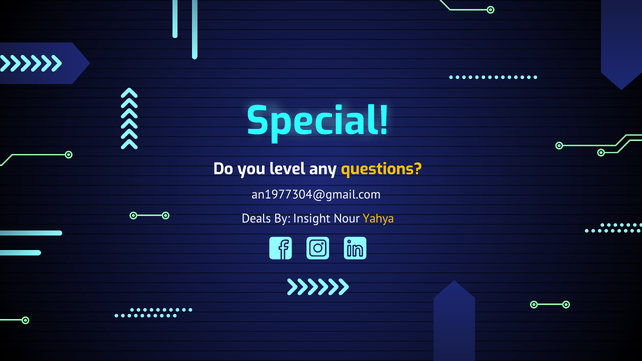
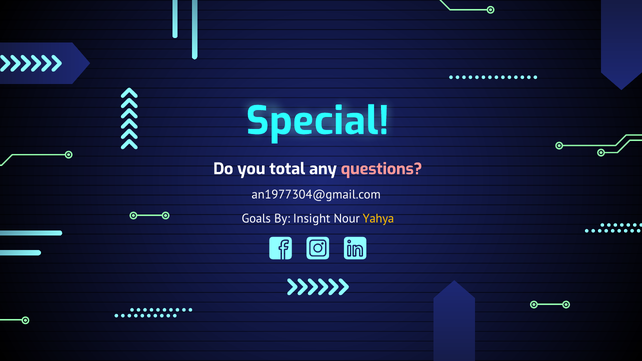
level: level -> total
questions colour: yellow -> pink
Deals: Deals -> Goals
